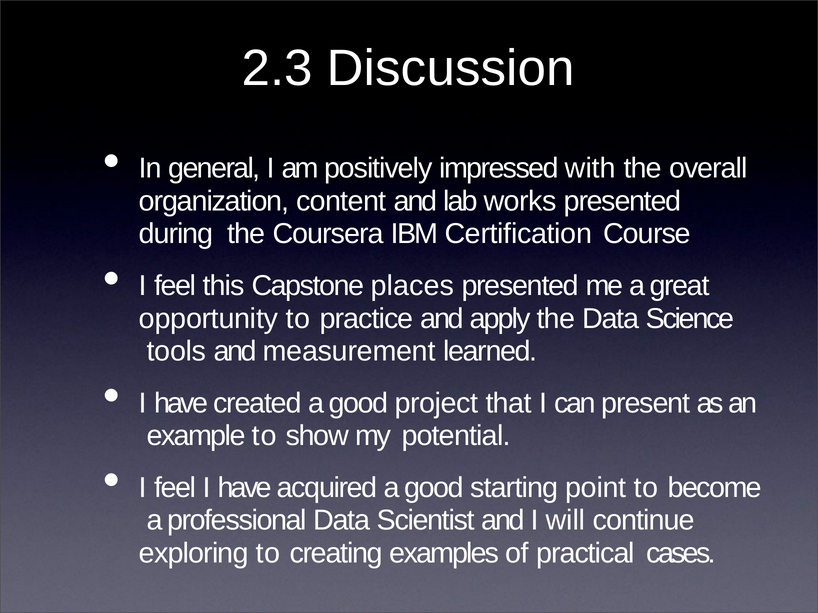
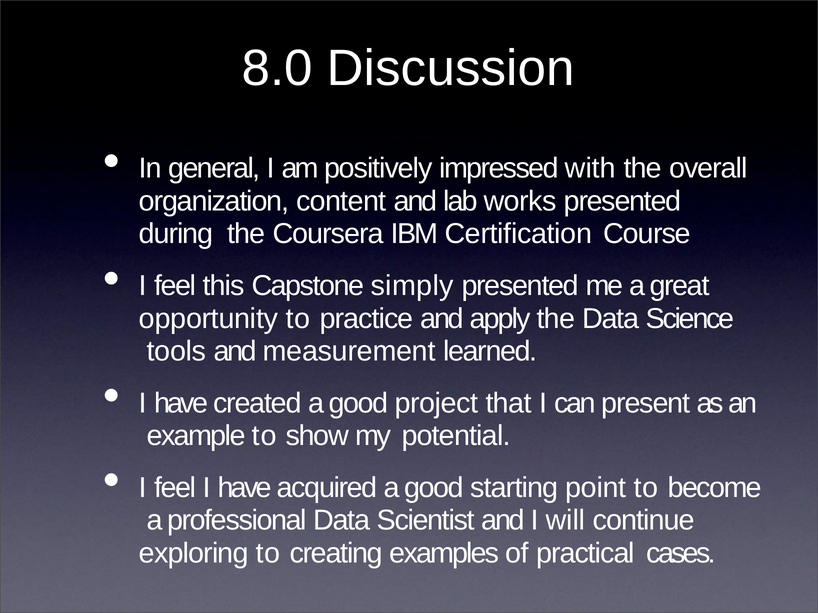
2.3: 2.3 -> 8.0
places: places -> simply
